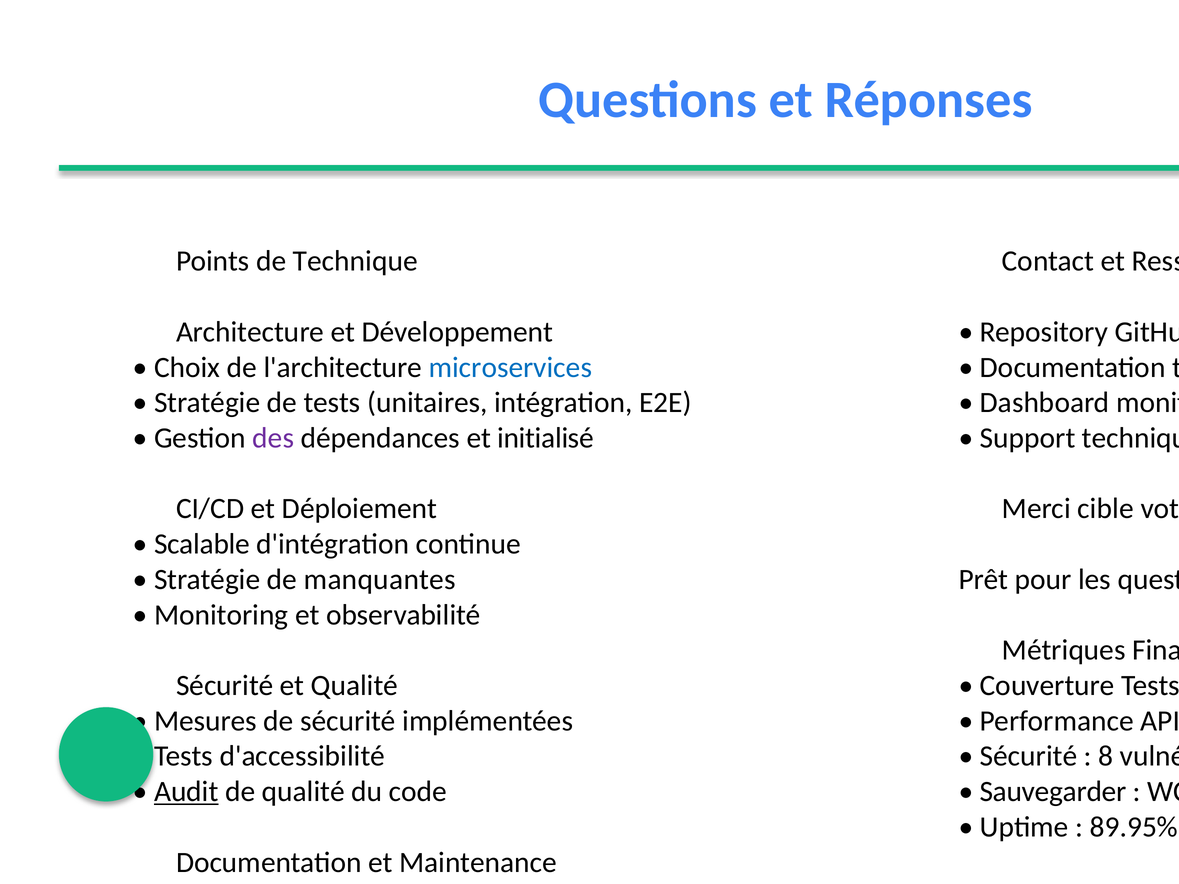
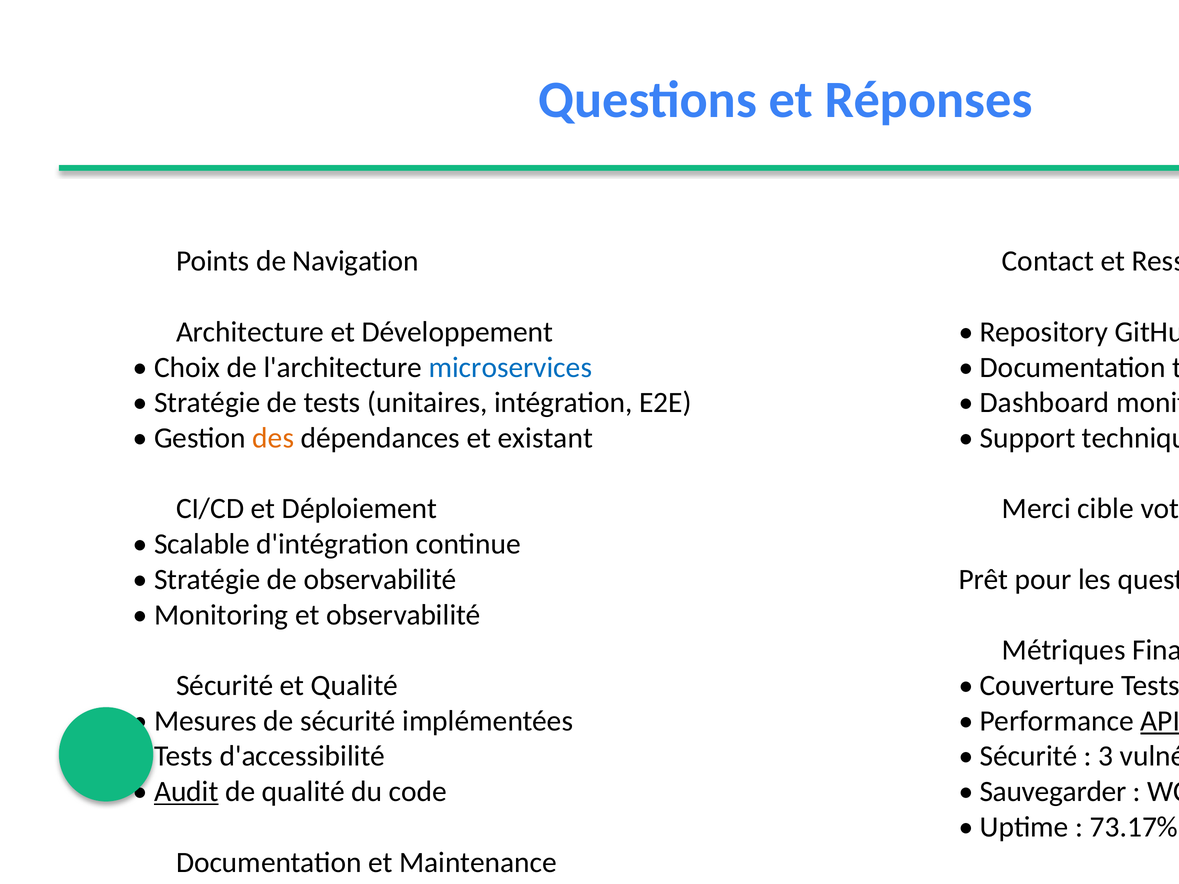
de Technique: Technique -> Navigation
des at (273, 438) colour: purple -> orange
initialisé: initialisé -> existant
de manquantes: manquantes -> observabilité
API underline: none -> present
8: 8 -> 3
89.95%: 89.95% -> 73.17%
